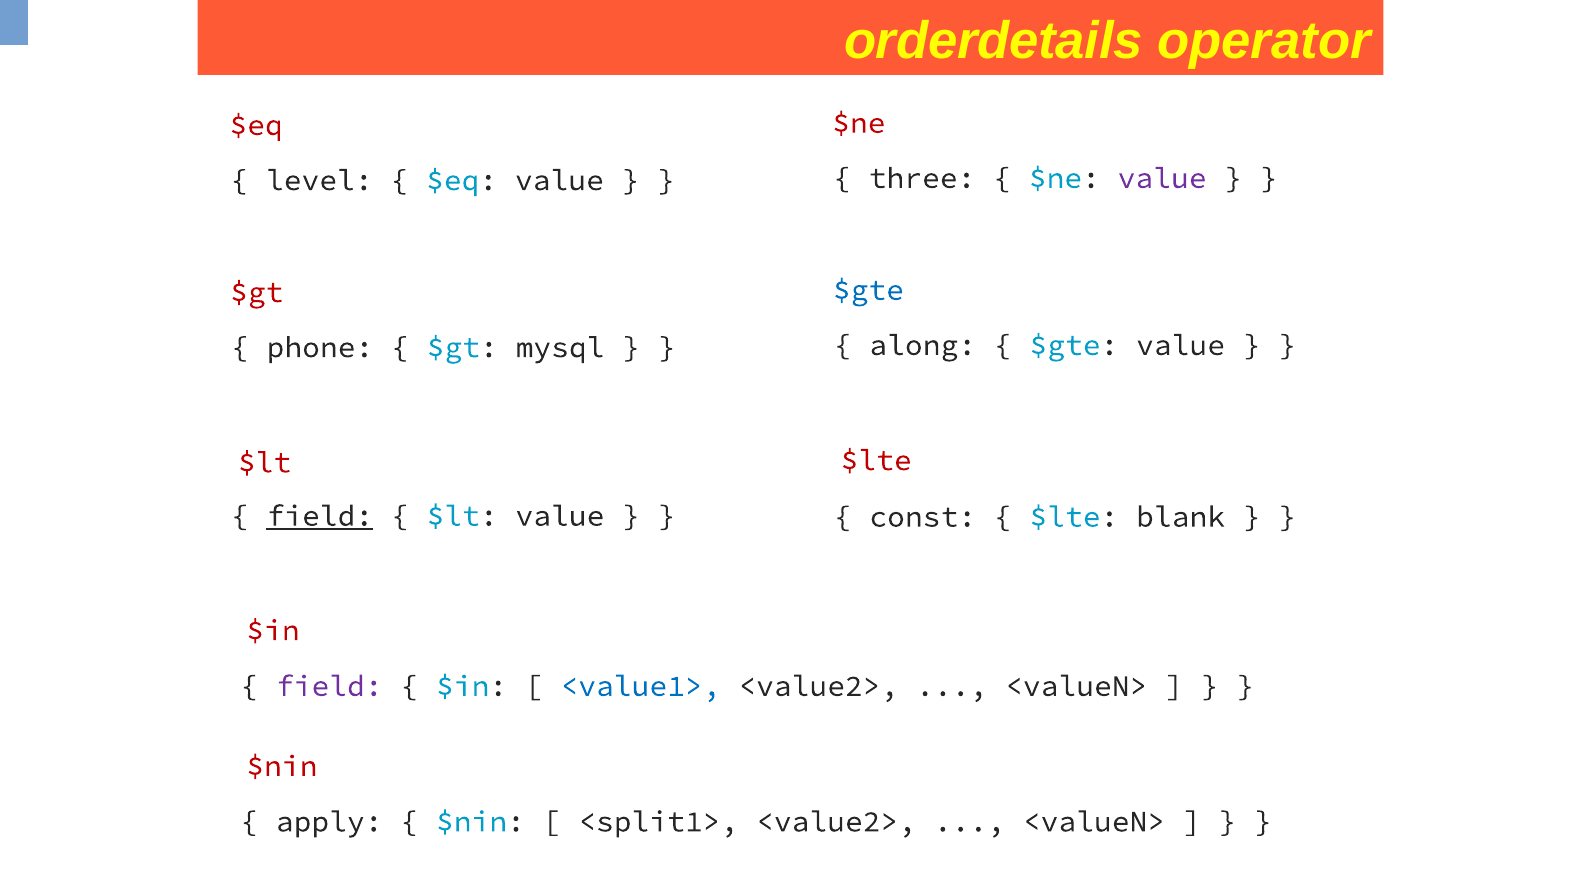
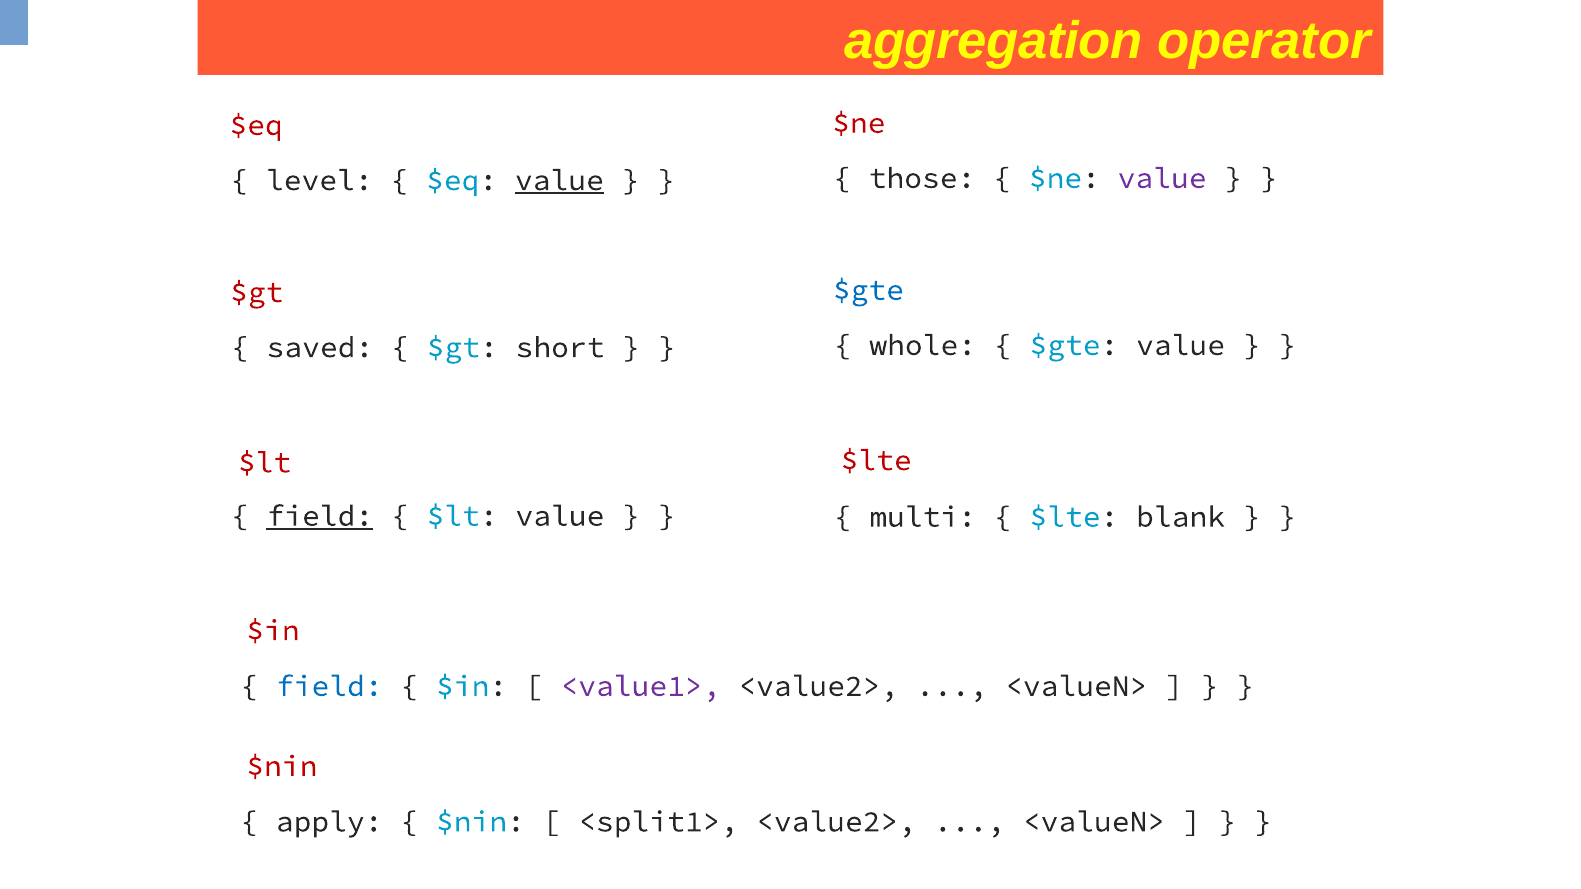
orderdetails: orderdetails -> aggregation
three: three -> those
value at (559, 180) underline: none -> present
along: along -> whole
phone: phone -> saved
mysql: mysql -> short
const: const -> multi
field at (329, 686) colour: purple -> blue
<value1> colour: blue -> purple
